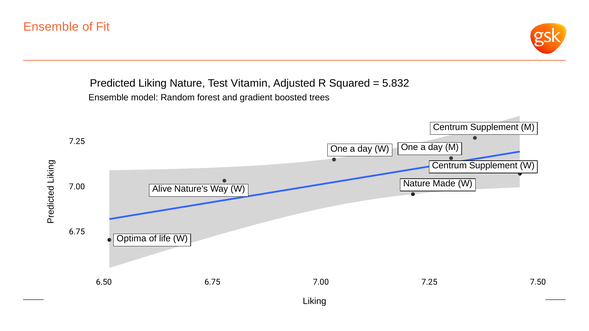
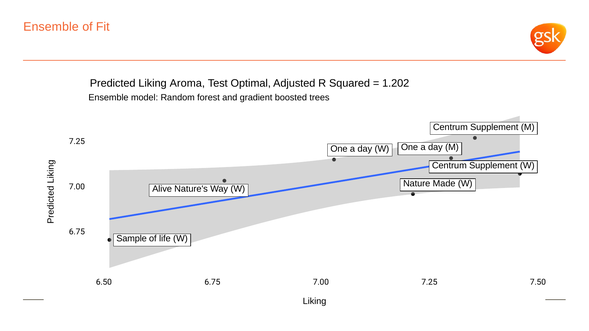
Liking Nature: Nature -> Aroma
Vitamin: Vitamin -> Optimal
5.832: 5.832 -> 1.202
Optima: Optima -> Sample
